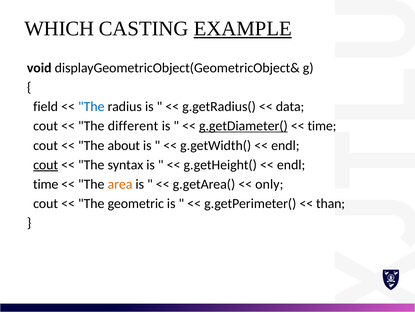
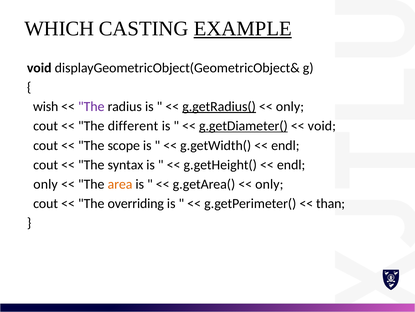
field: field -> wish
The at (91, 106) colour: blue -> purple
g.getRadius( underline: none -> present
data at (290, 106): data -> only
time at (322, 126): time -> void
about: about -> scope
cout at (46, 164) underline: present -> none
time at (46, 184): time -> only
geometric: geometric -> overriding
